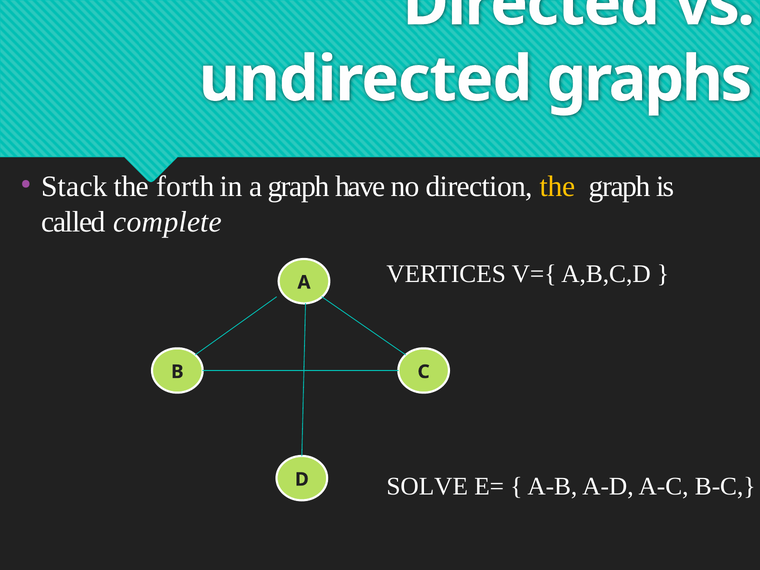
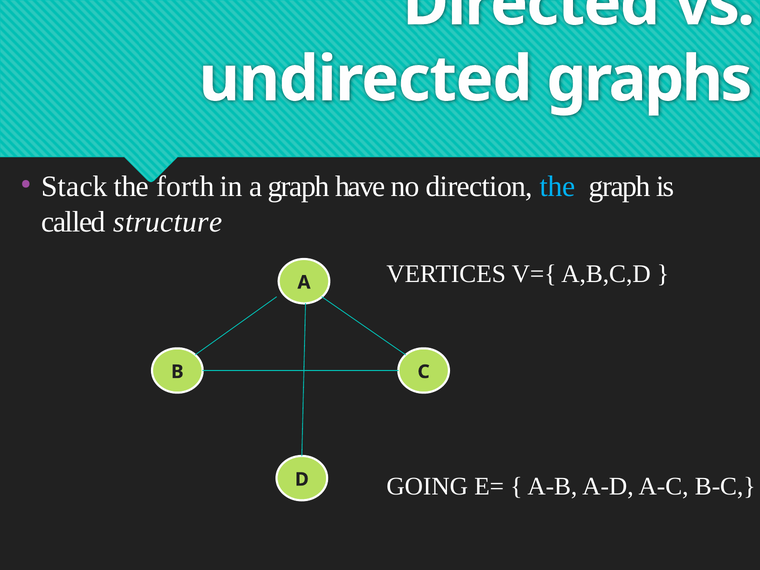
the at (557, 186) colour: yellow -> light blue
complete: complete -> structure
SOLVE: SOLVE -> GOING
